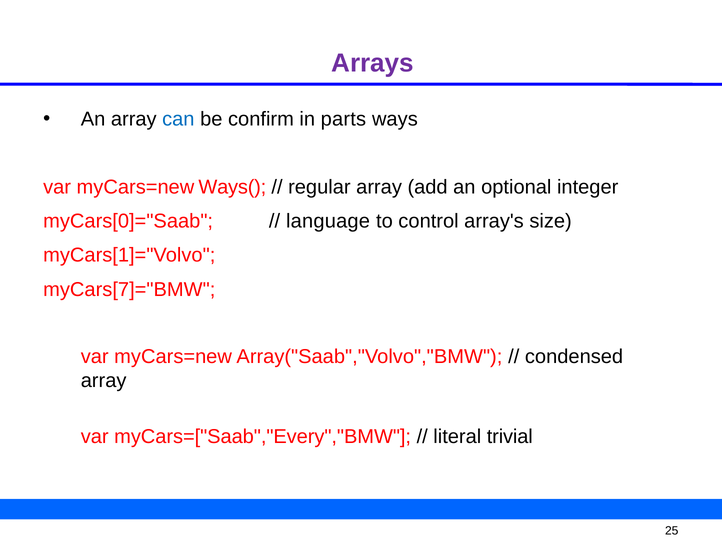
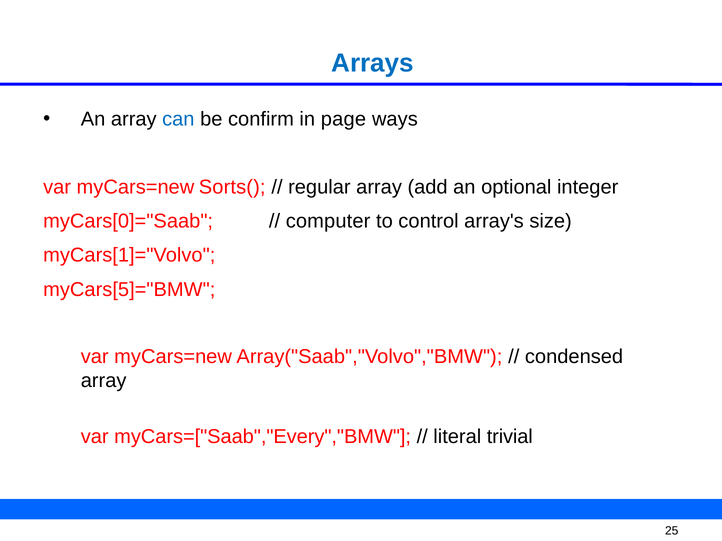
Arrays colour: purple -> blue
parts: parts -> page
Ways(: Ways( -> Sorts(
language: language -> computer
myCars[7]="BMW: myCars[7]="BMW -> myCars[5]="BMW
